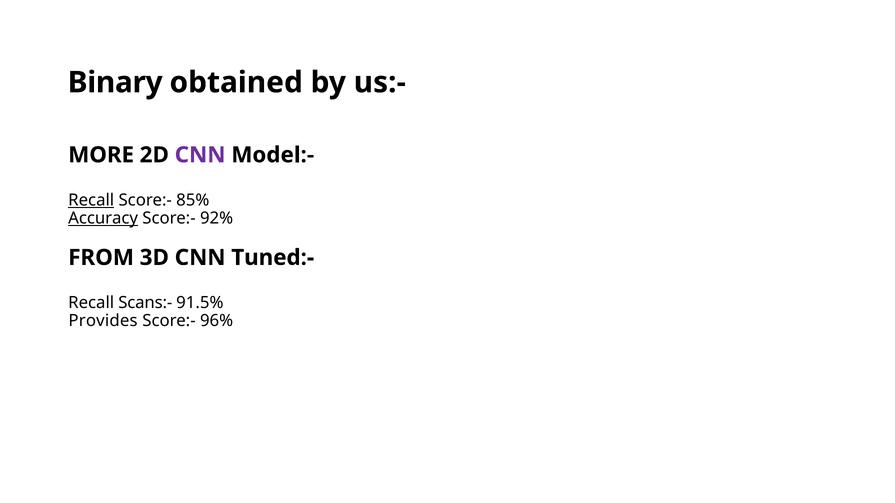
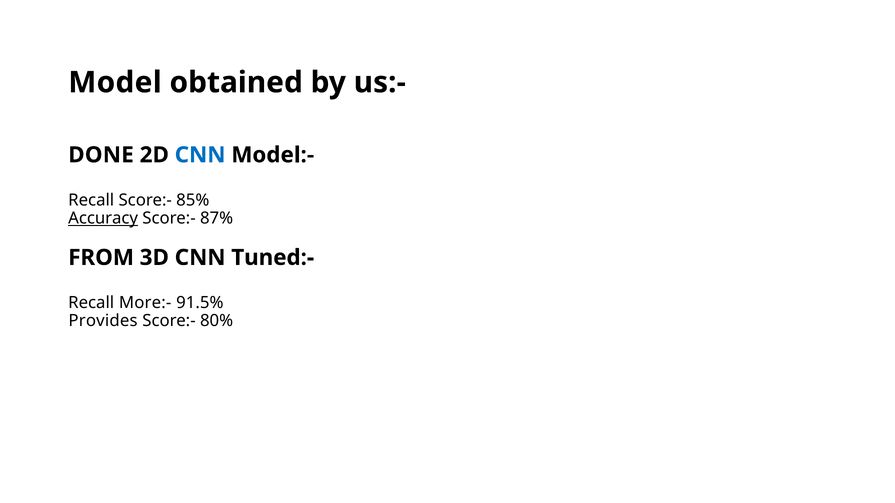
Binary: Binary -> Model
MORE: MORE -> DONE
CNN at (200, 155) colour: purple -> blue
Recall at (91, 200) underline: present -> none
92%: 92% -> 87%
Scans:-: Scans:- -> More:-
96%: 96% -> 80%
